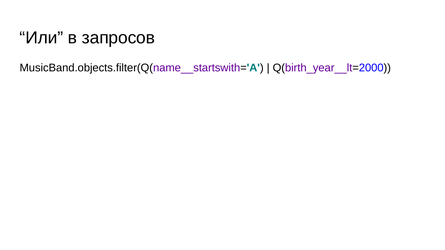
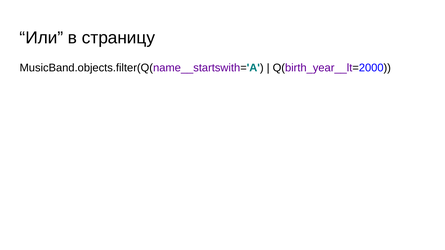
запросов: запросов -> страницу
